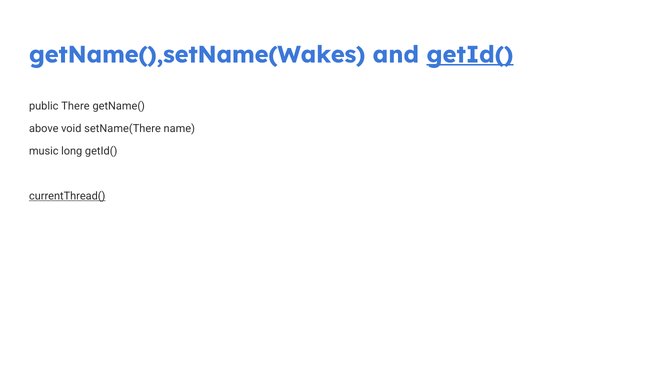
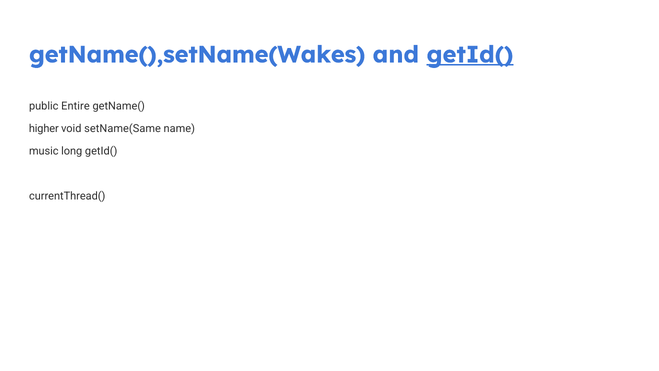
There: There -> Entire
above: above -> higher
setName(There: setName(There -> setName(Same
currentThread( underline: present -> none
